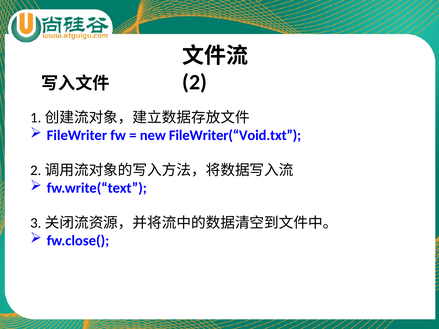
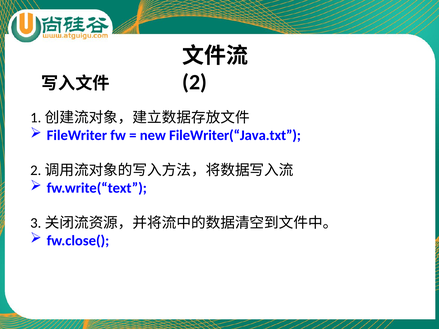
FileWriter(“Void.txt: FileWriter(“Void.txt -> FileWriter(“Java.txt
